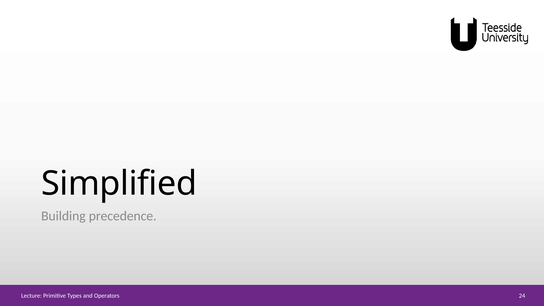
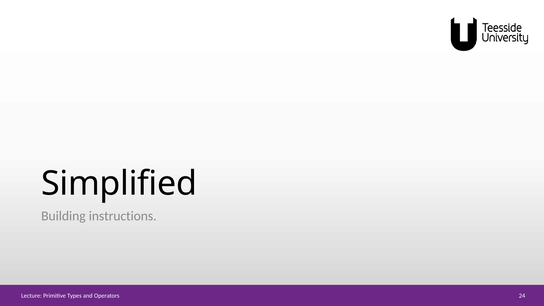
precedence: precedence -> instructions
